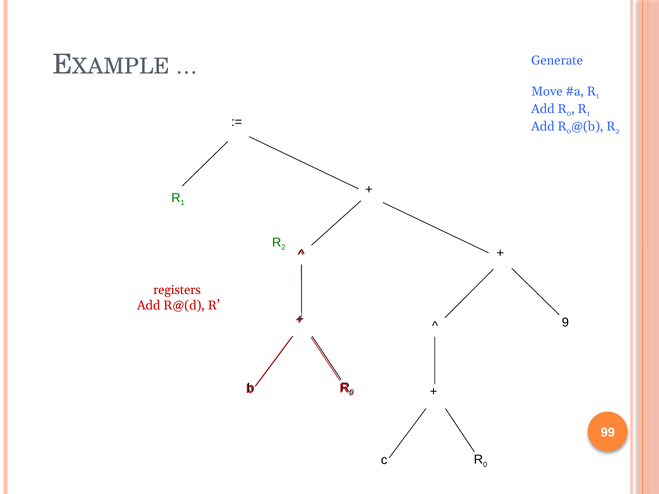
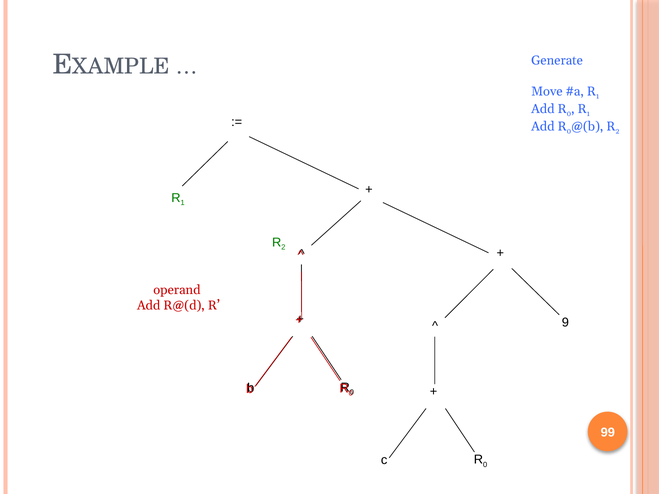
registers: registers -> operand
